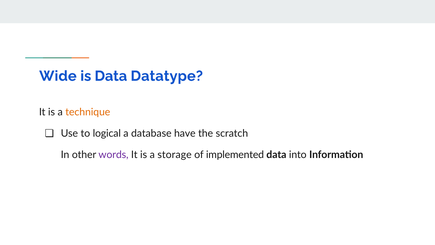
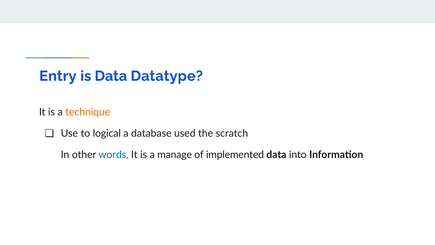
Wide: Wide -> Entry
have: have -> used
words colour: purple -> blue
storage: storage -> manage
